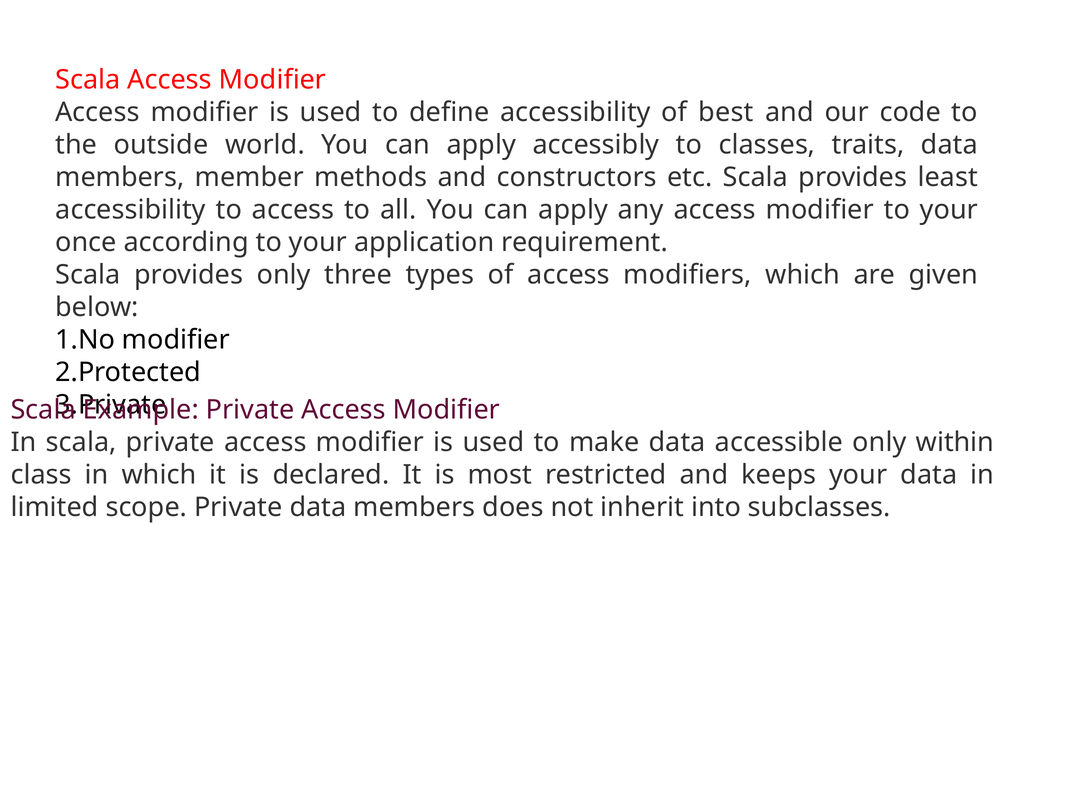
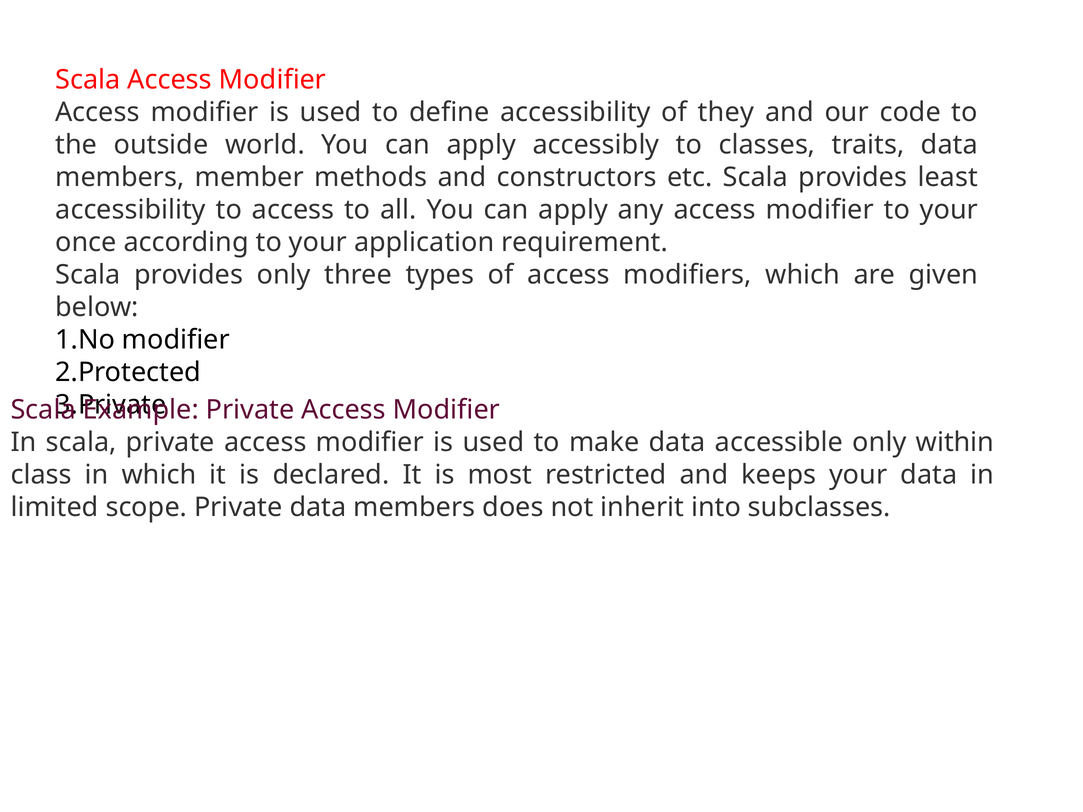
best: best -> they
